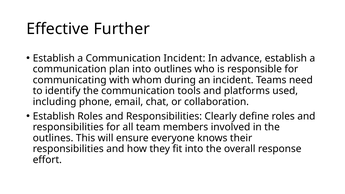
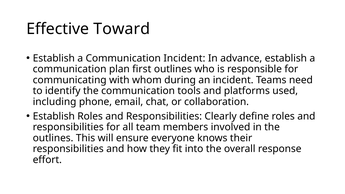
Further: Further -> Toward
plan into: into -> first
